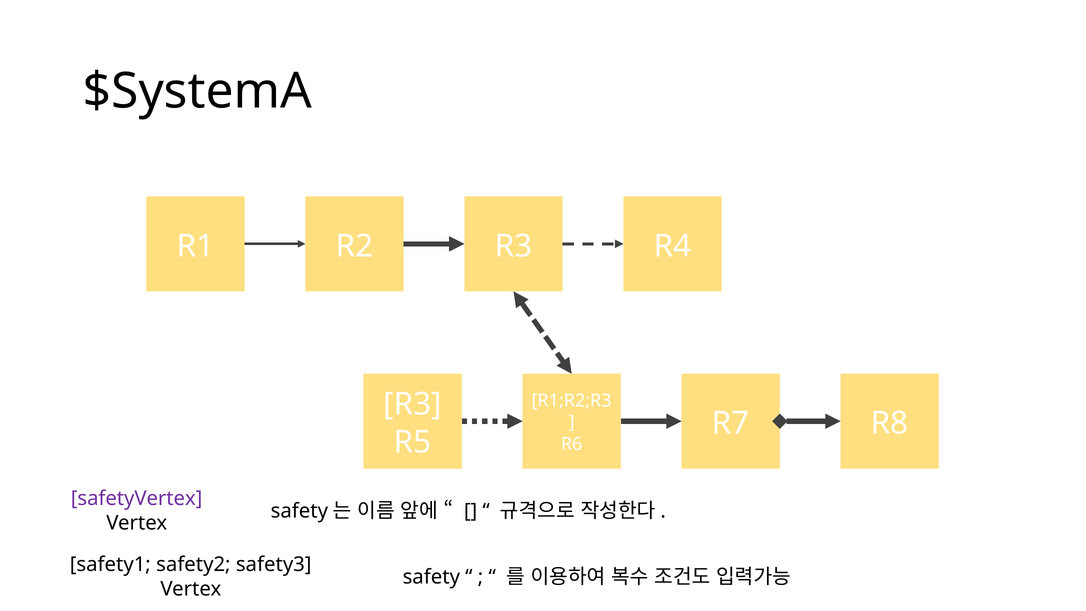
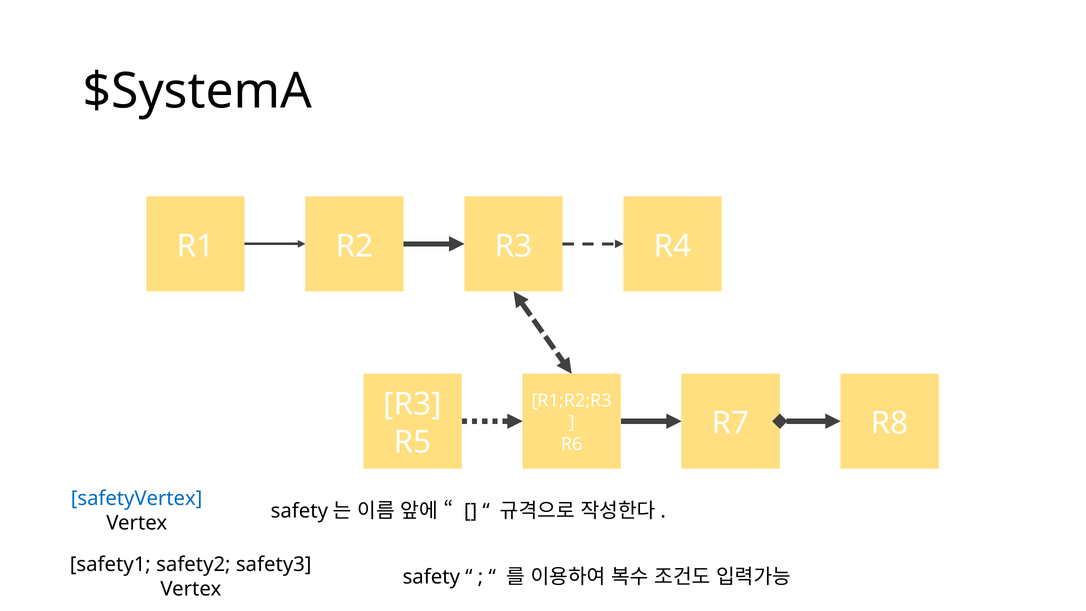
safetyVertex colour: purple -> blue
